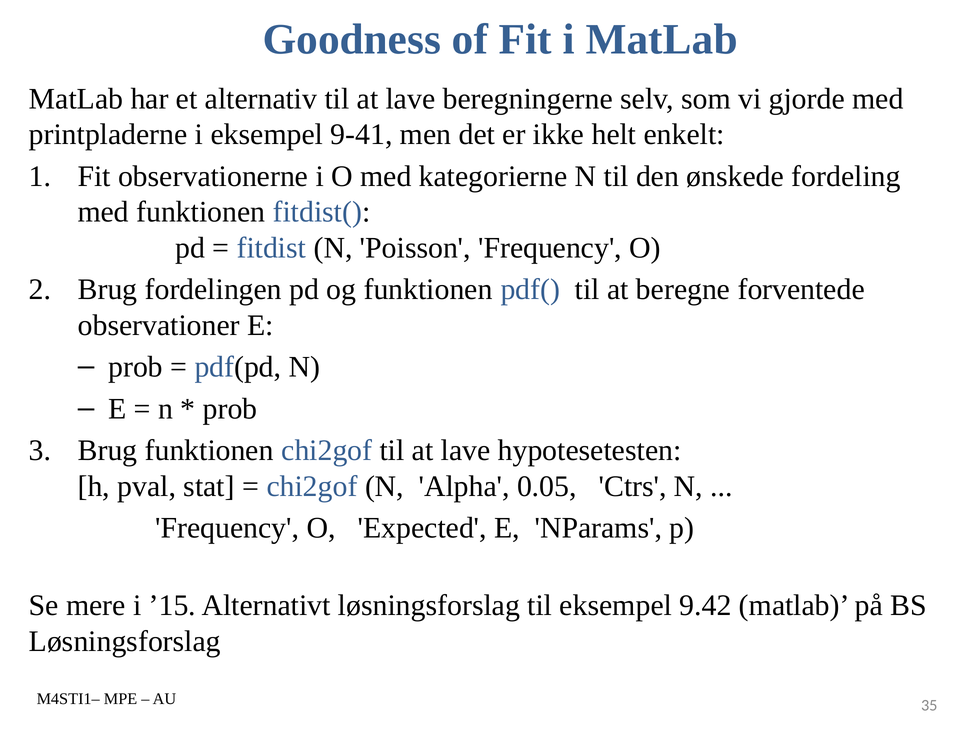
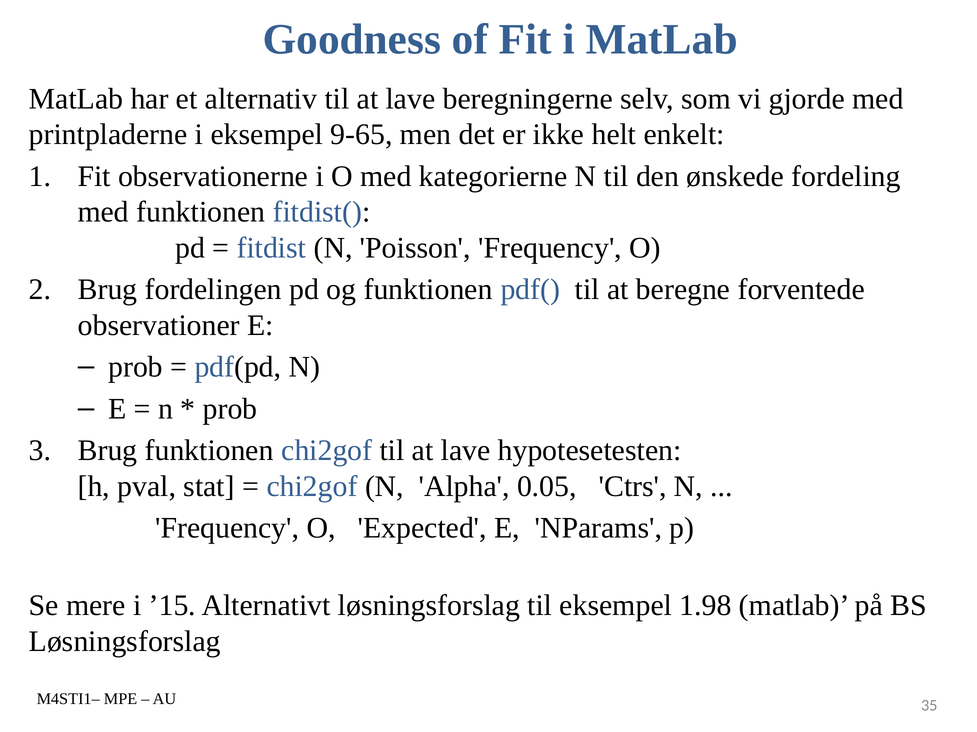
9-41: 9-41 -> 9-65
9.42: 9.42 -> 1.98
